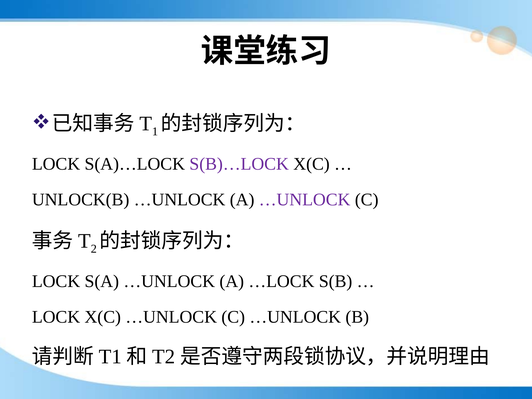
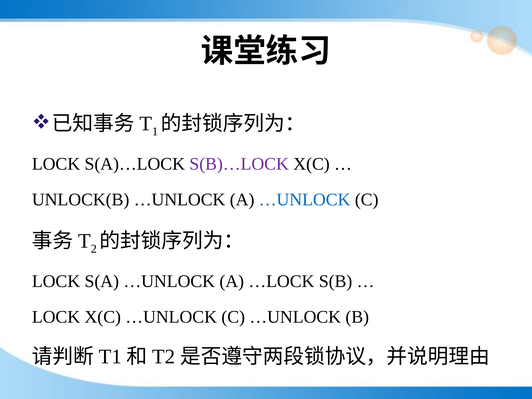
…UNLOCK at (305, 200) colour: purple -> blue
